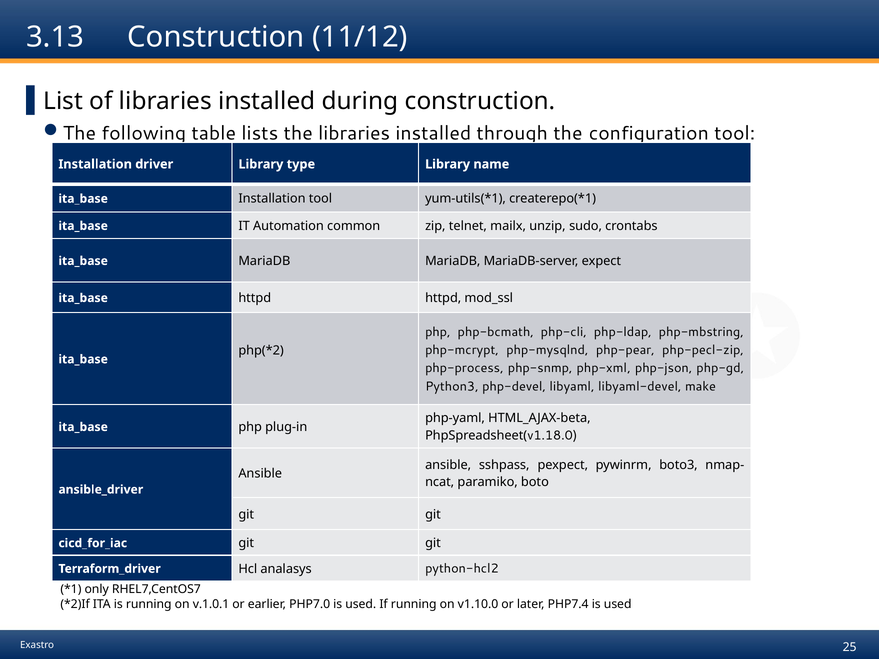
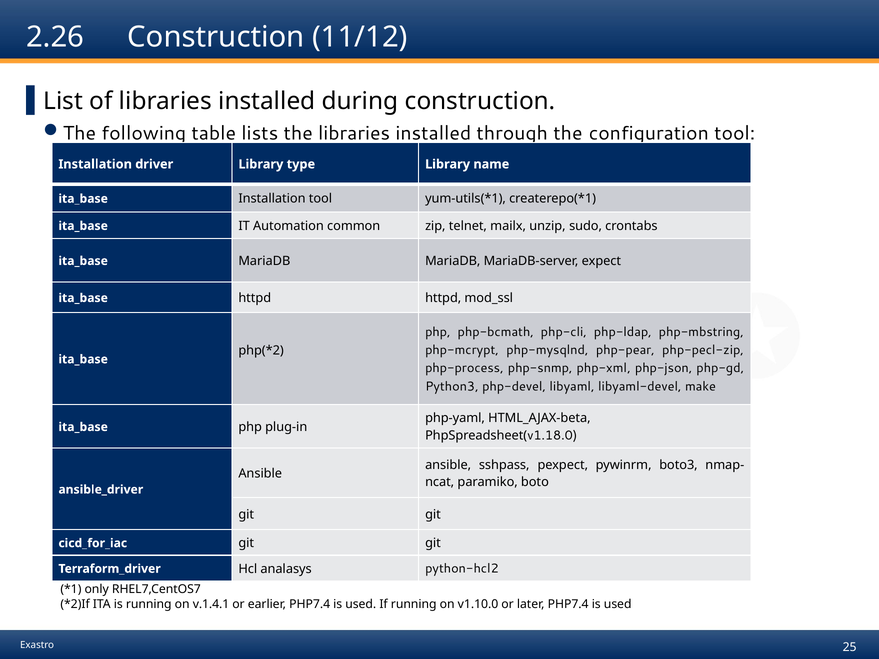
3.13: 3.13 -> 2.26
v.1.0.1: v.1.0.1 -> v.1.4.1
earlier PHP7.0: PHP7.0 -> PHP7.4
